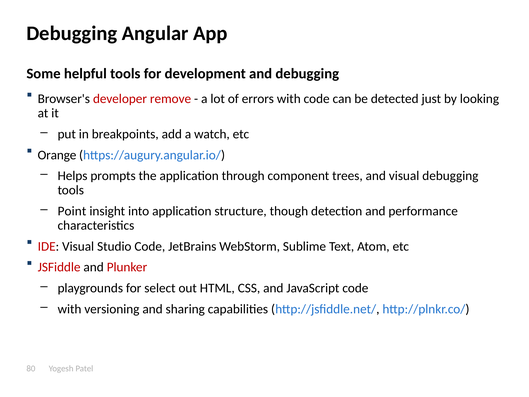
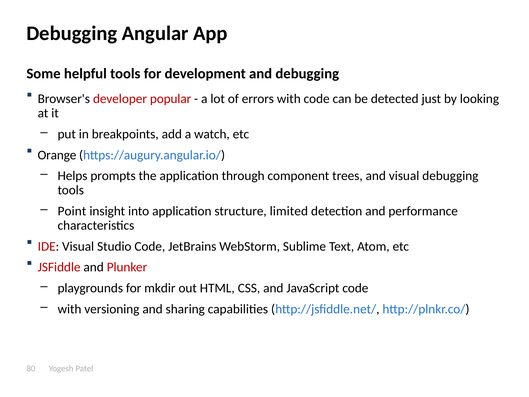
remove: remove -> popular
though: though -> limited
select: select -> mkdir
